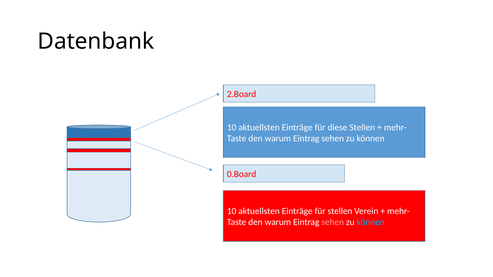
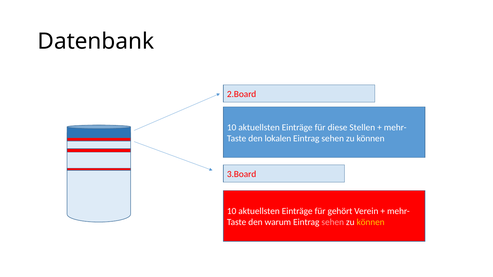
warum at (278, 139): warum -> lokalen
0.Board: 0.Board -> 3.Board
für stellen: stellen -> gehört
können at (371, 222) colour: light blue -> yellow
